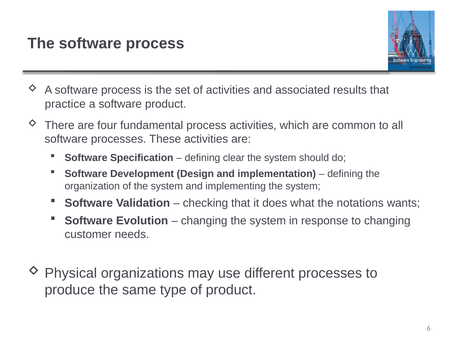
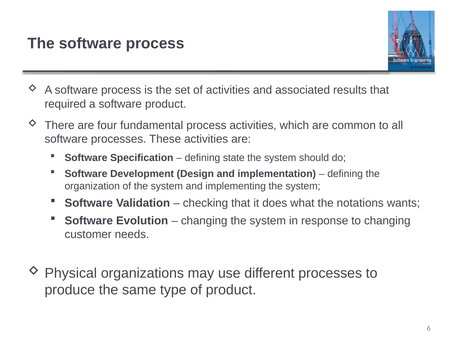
practice: practice -> required
clear: clear -> state
